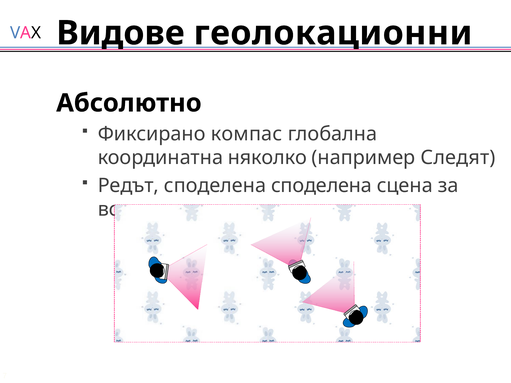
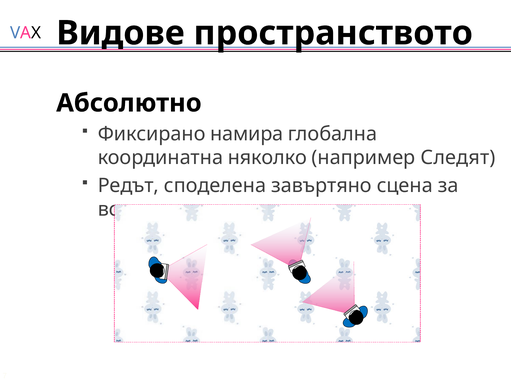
геолокационни: геолокационни -> пространството
компас: компас -> намира
споделена споделена: споделена -> завъртяно
